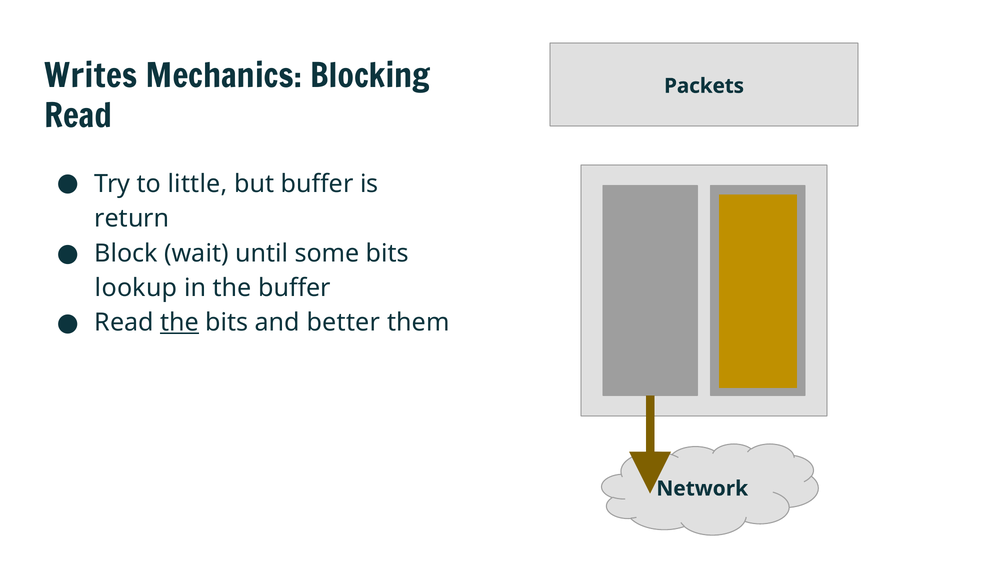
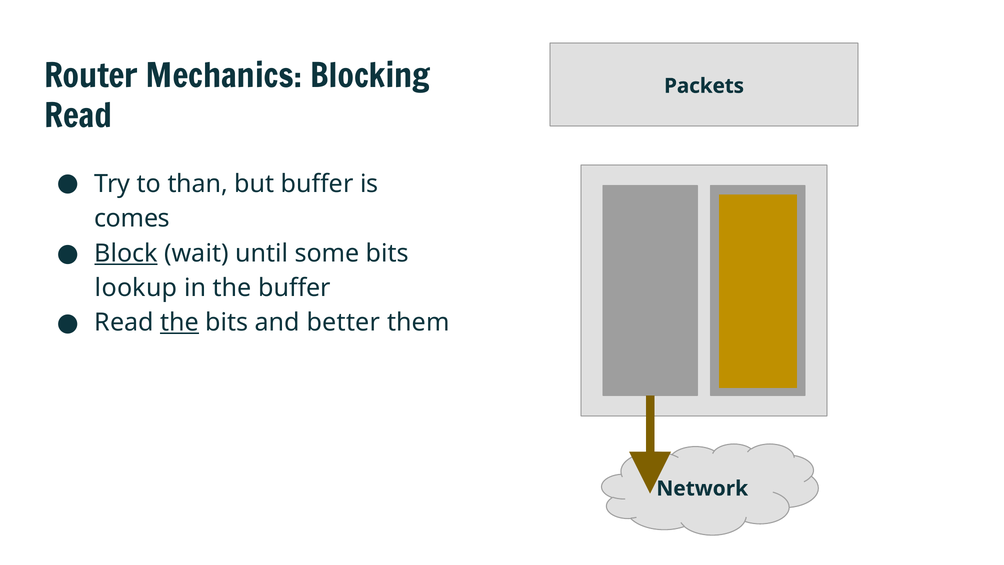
Writes: Writes -> Router
little: little -> than
return: return -> comes
Block underline: none -> present
